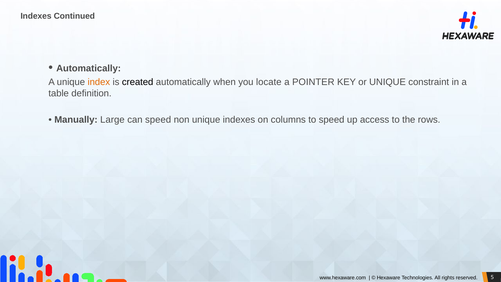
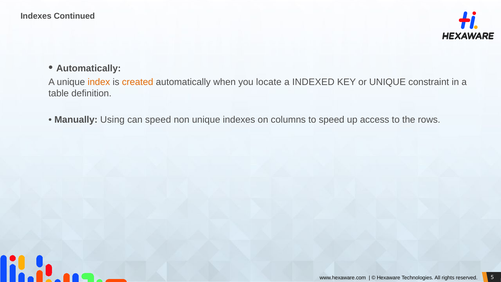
created colour: black -> orange
POINTER: POINTER -> INDEXED
Large: Large -> Using
